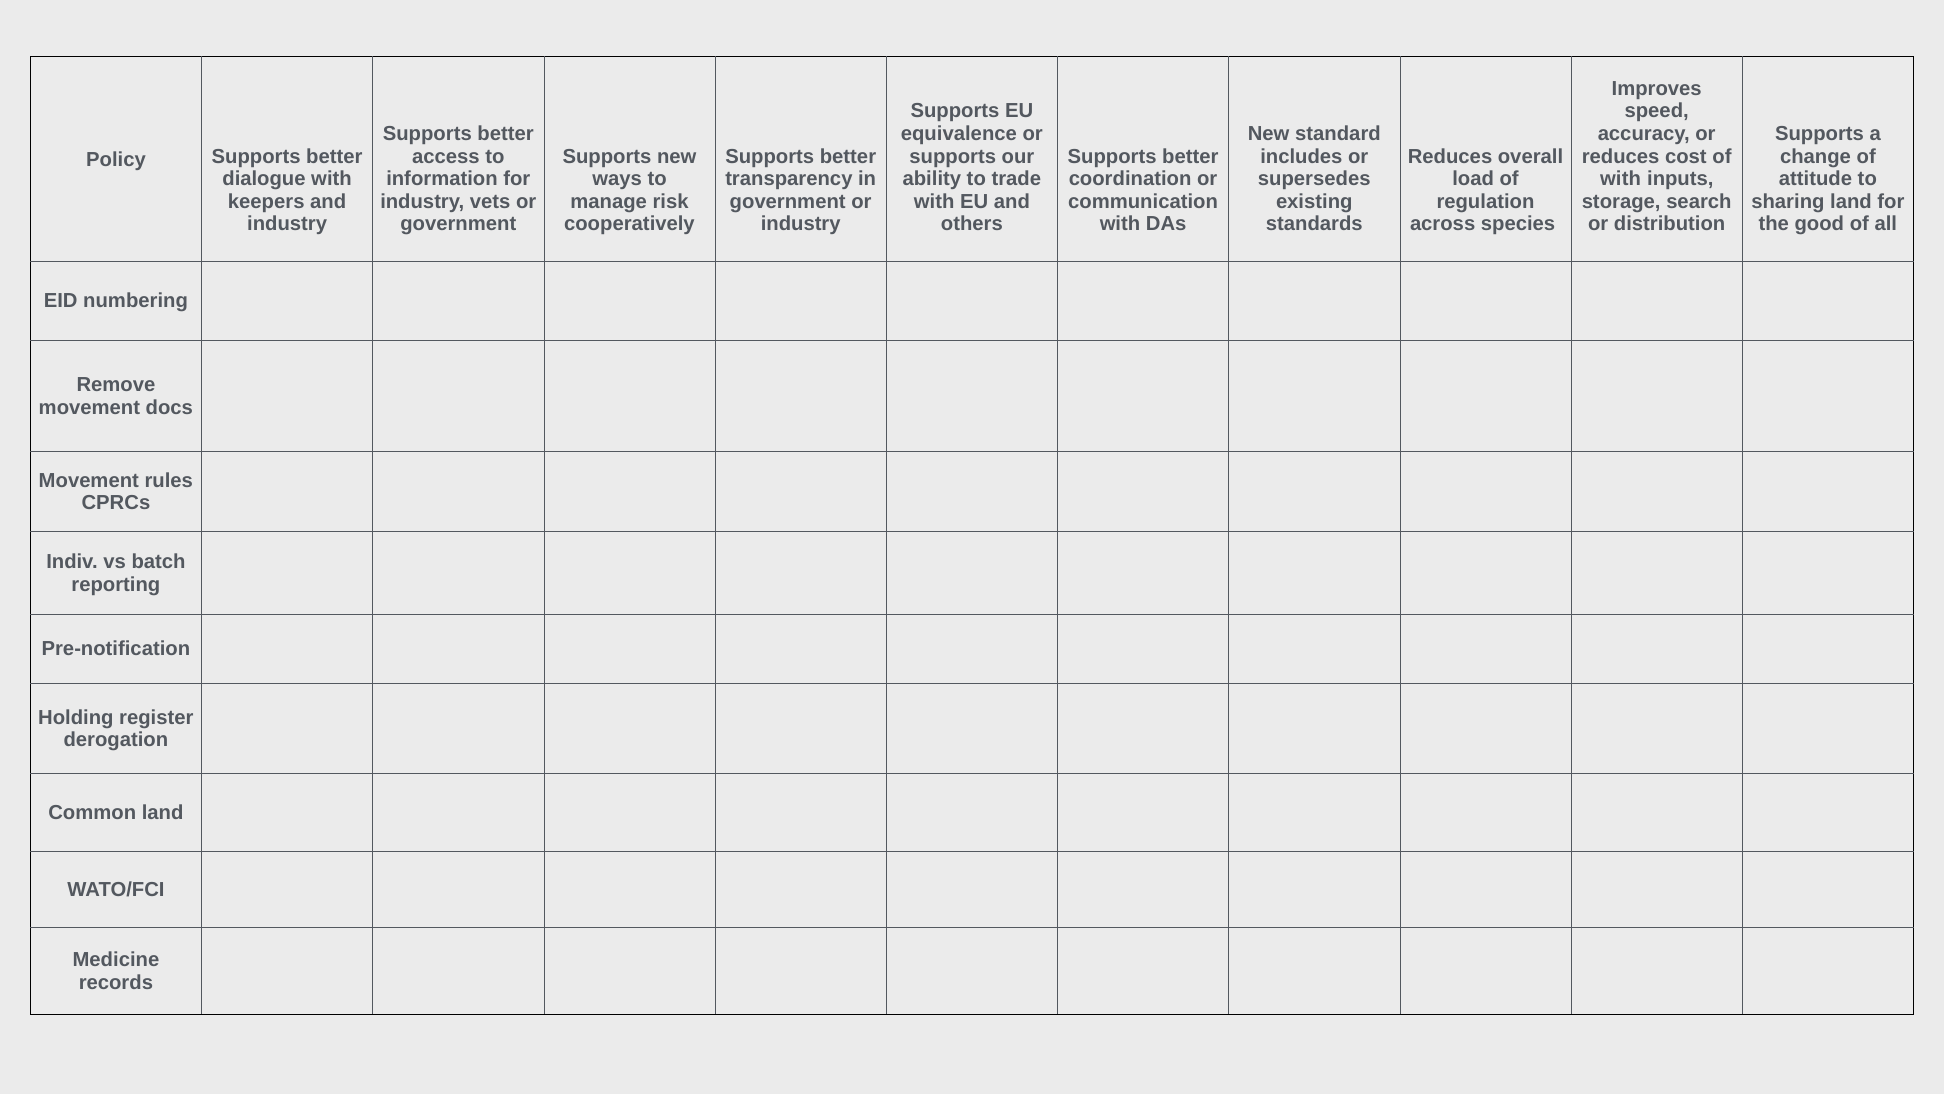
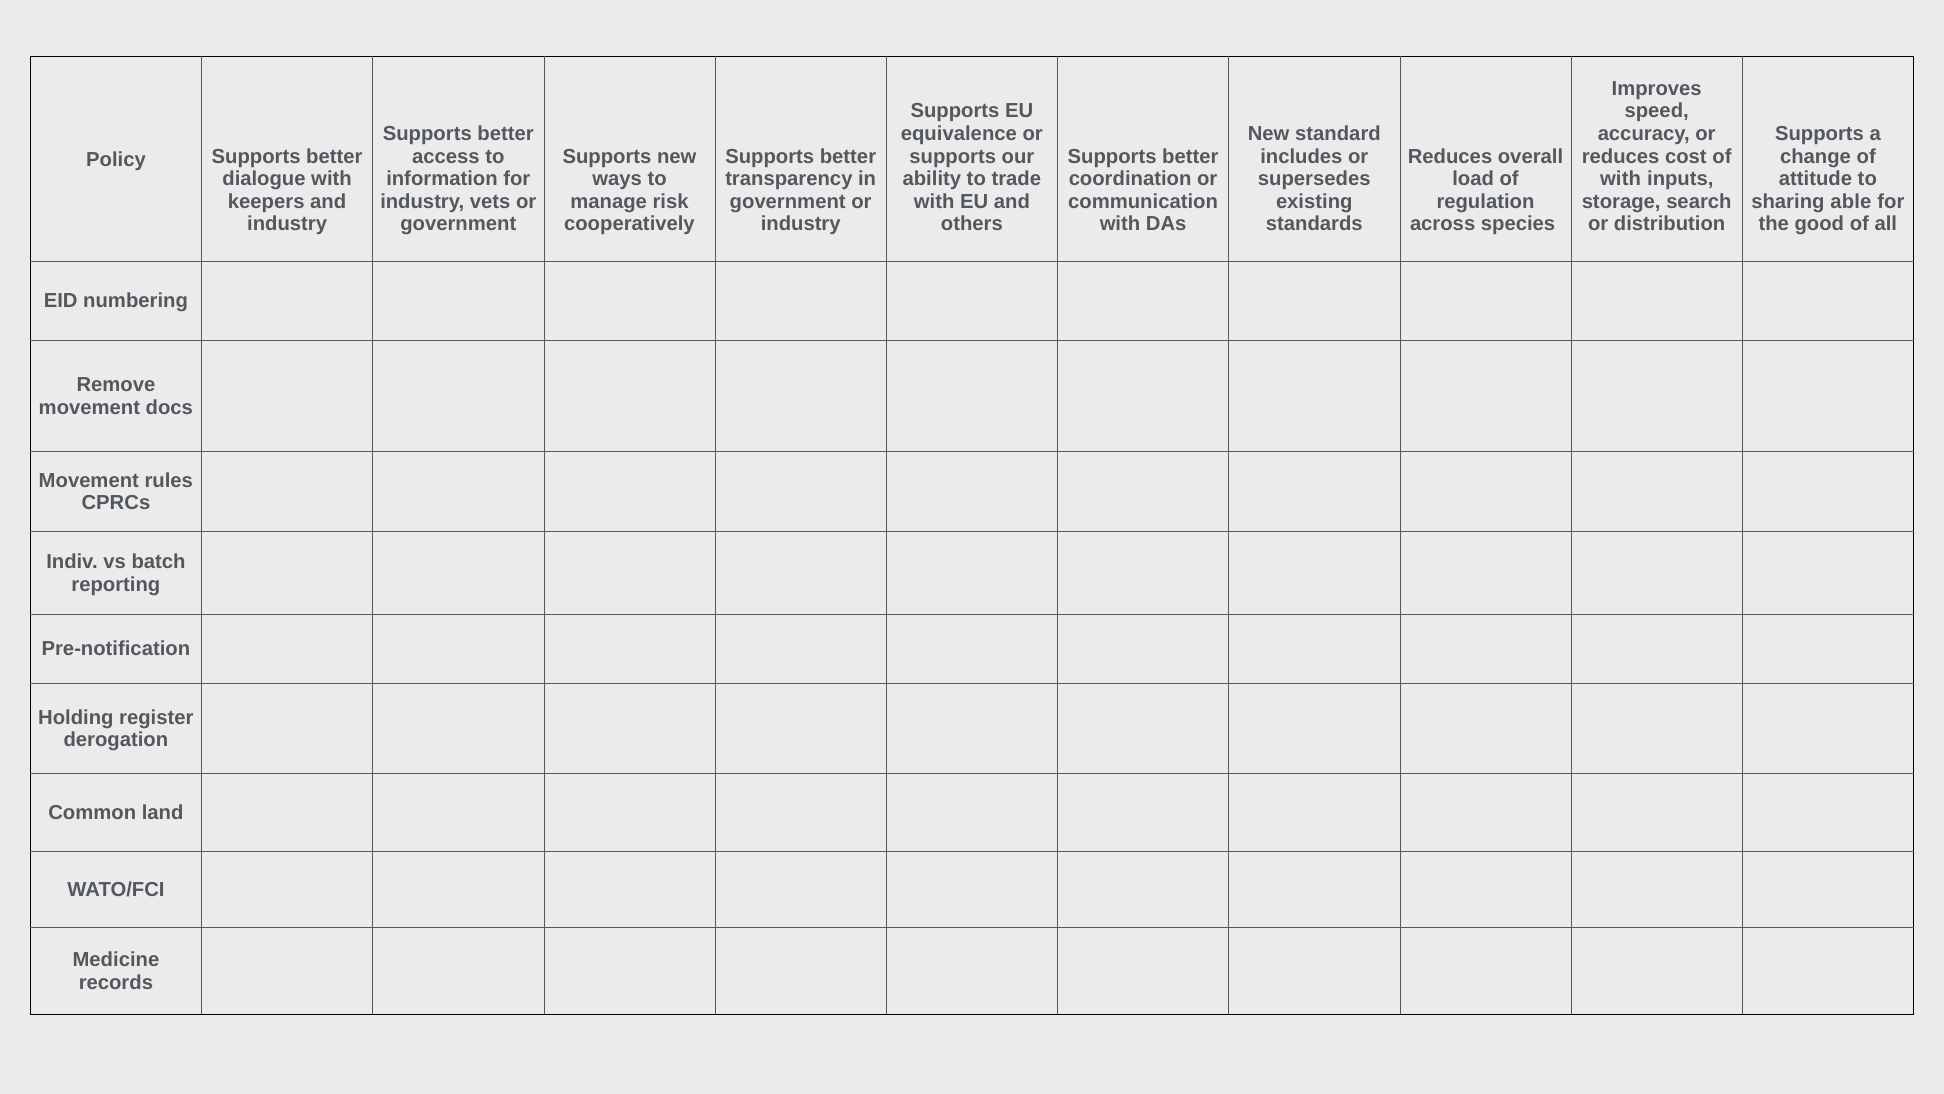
sharing land: land -> able
